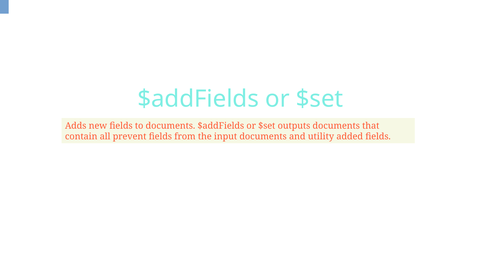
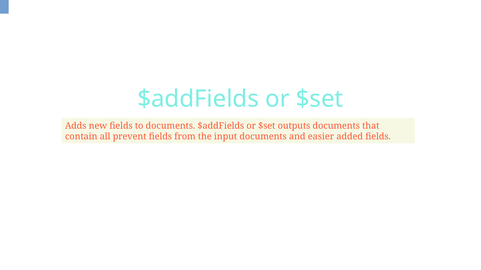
utility: utility -> easier
